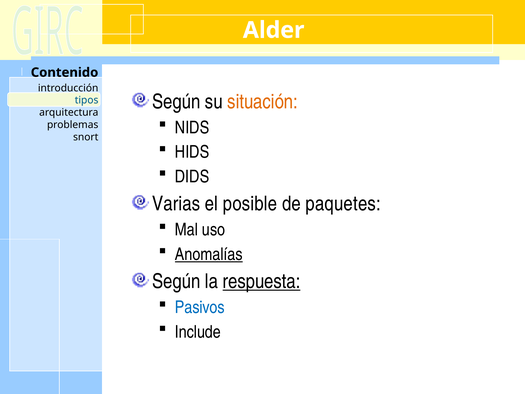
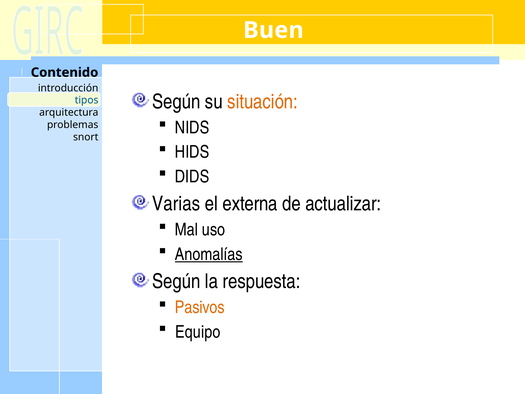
Alder: Alder -> Buen
posible: posible -> externa
paquetes: paquetes -> actualizar
respuesta underline: present -> none
Pasivos colour: blue -> orange
Include: Include -> Equipo
